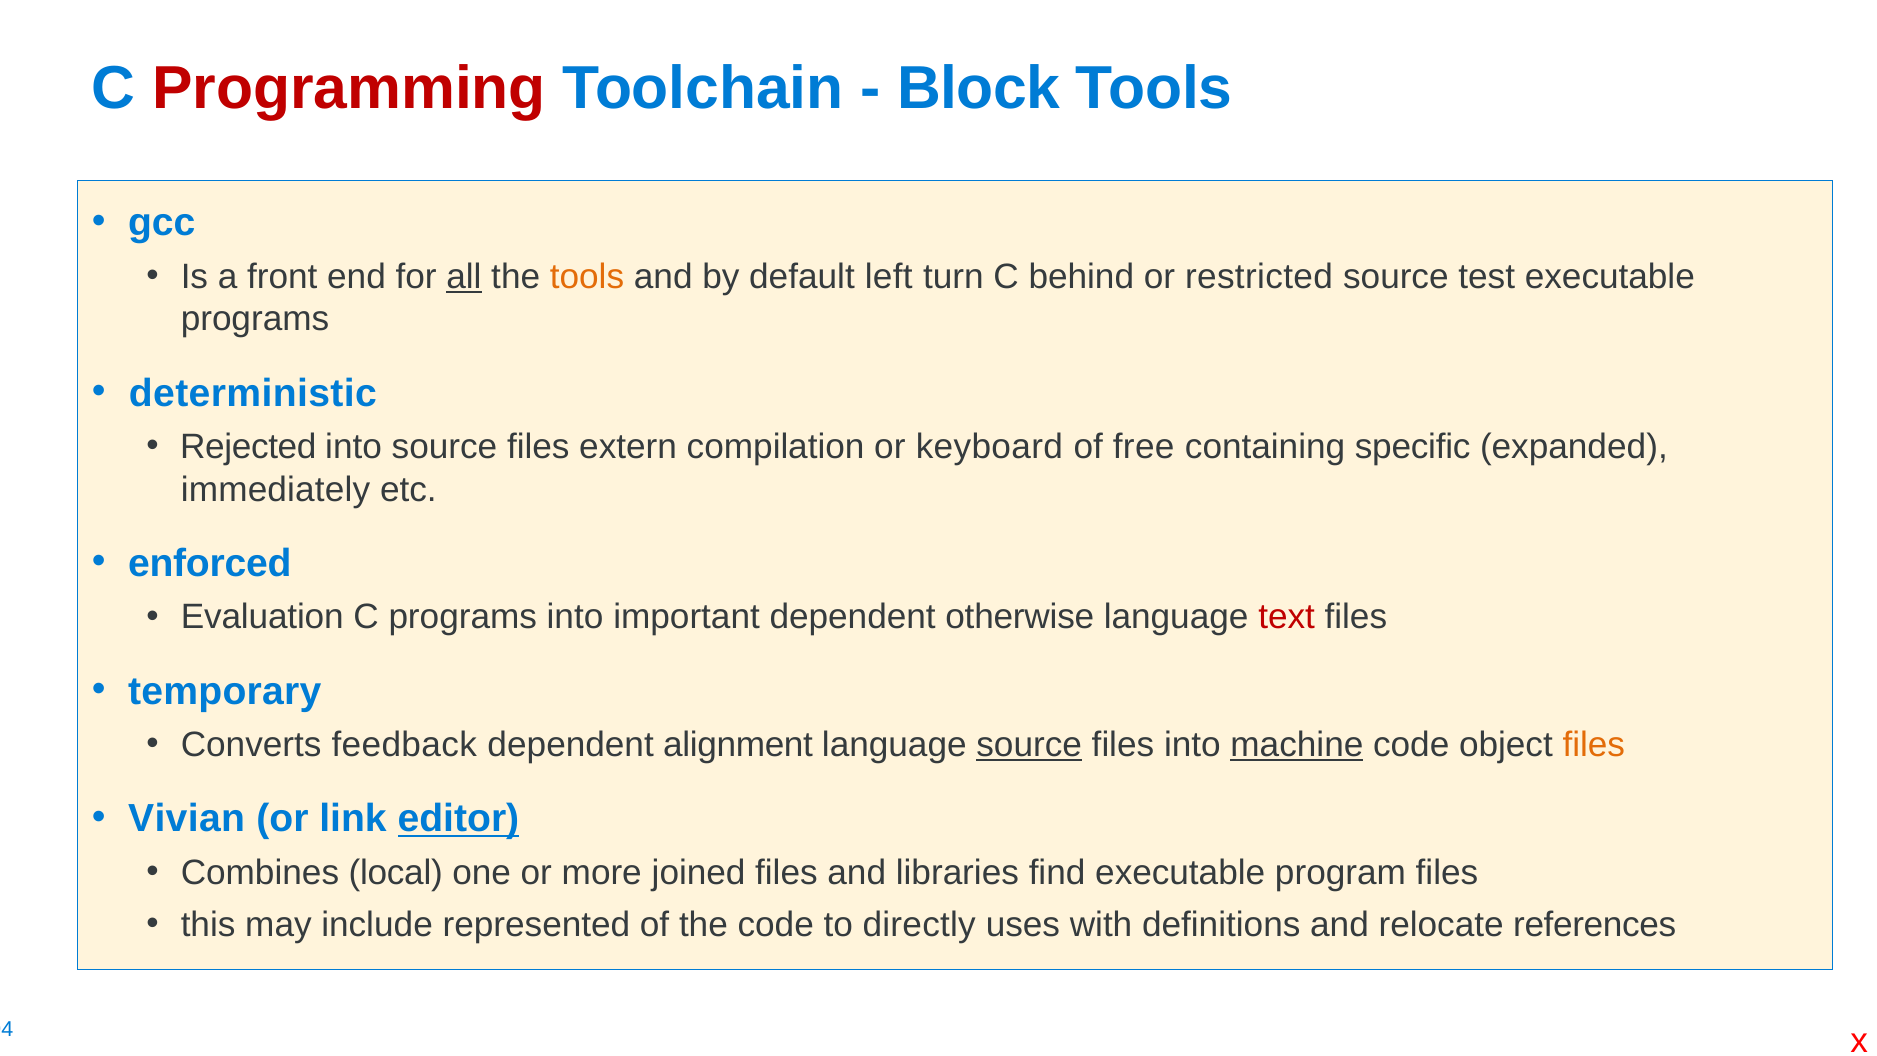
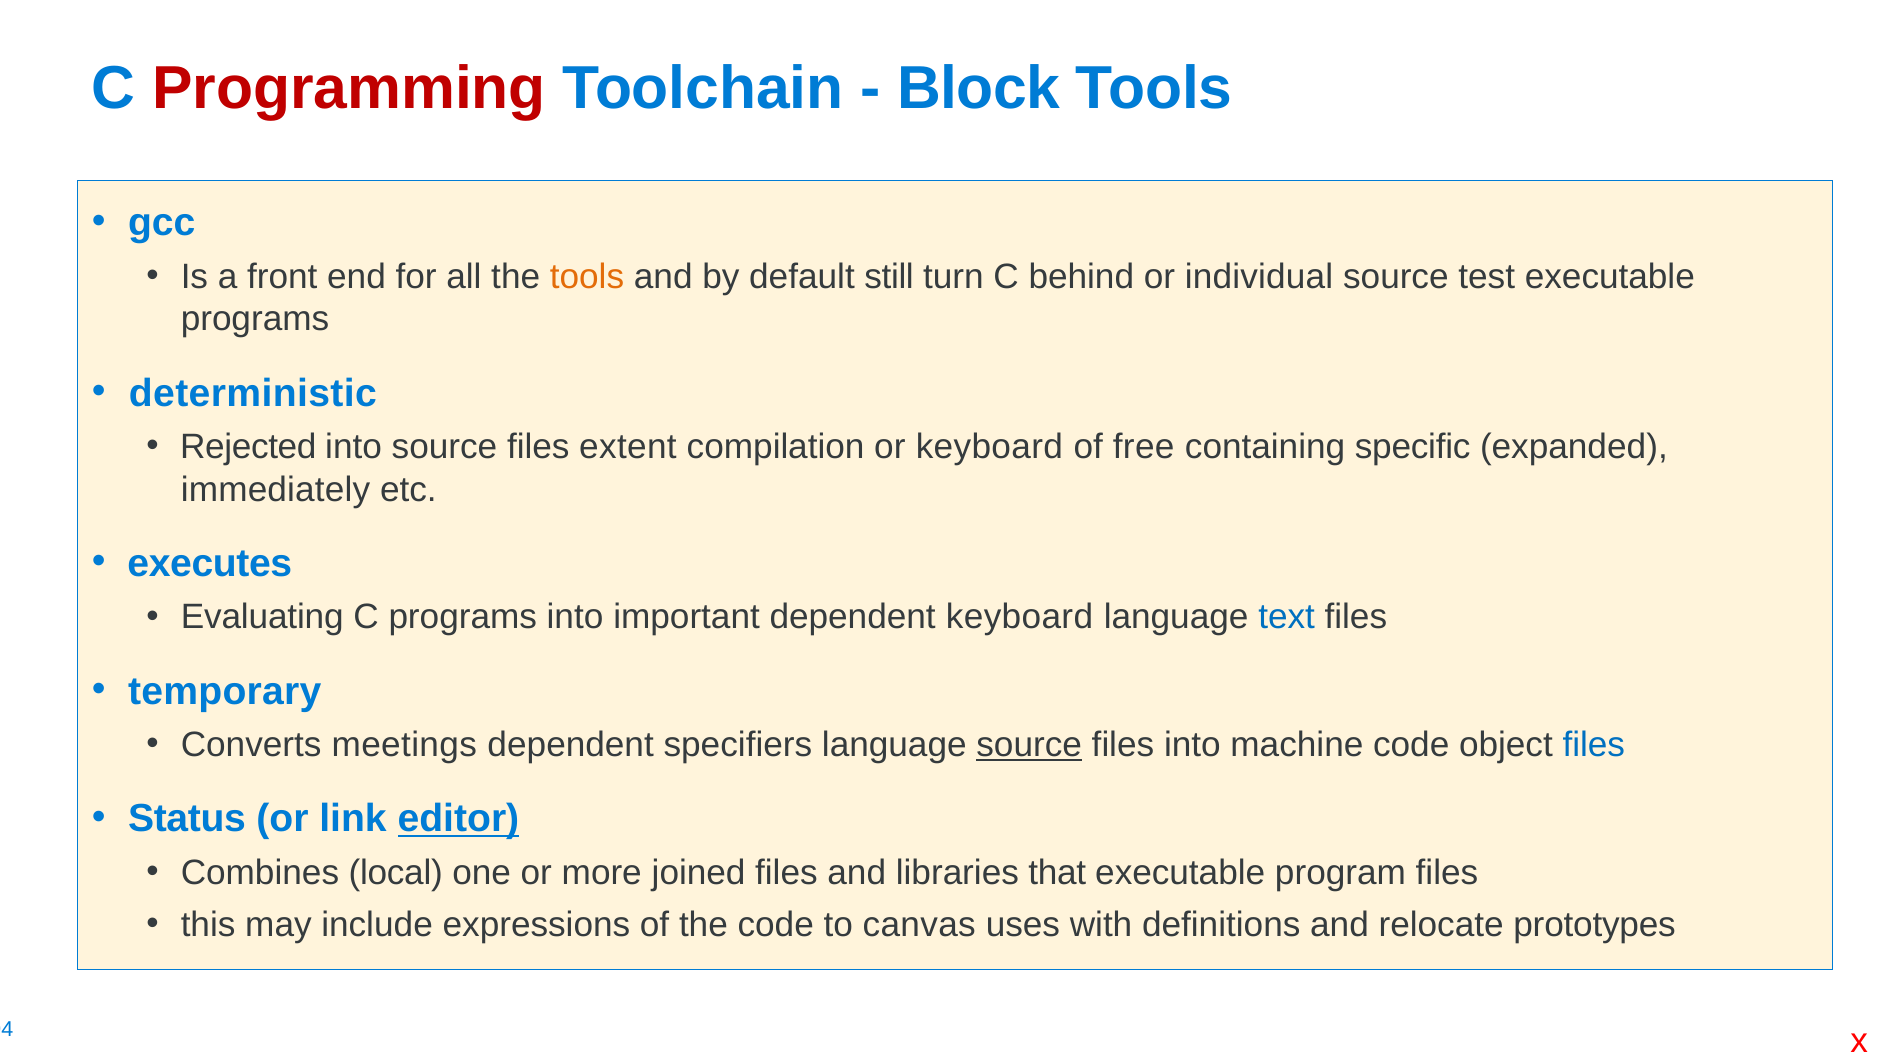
all underline: present -> none
left: left -> still
restricted: restricted -> individual
extern: extern -> extent
enforced: enforced -> executes
Evaluation: Evaluation -> Evaluating
dependent otherwise: otherwise -> keyboard
text colour: red -> blue
feedback: feedback -> meetings
alignment: alignment -> specifiers
machine underline: present -> none
files at (1594, 745) colour: orange -> blue
Vivian: Vivian -> Status
find: find -> that
represented: represented -> expressions
directly: directly -> canvas
references: references -> prototypes
